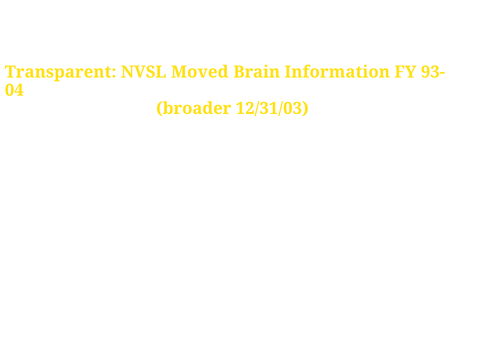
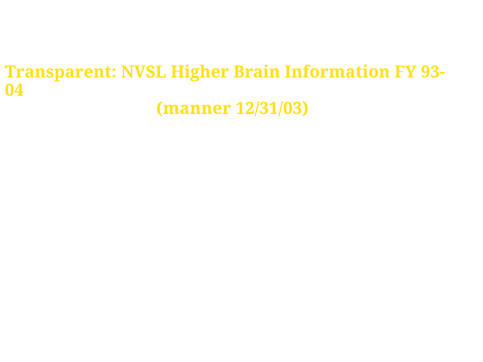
Moved: Moved -> Higher
broader: broader -> manner
